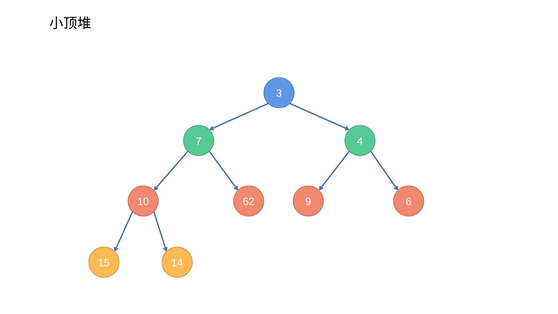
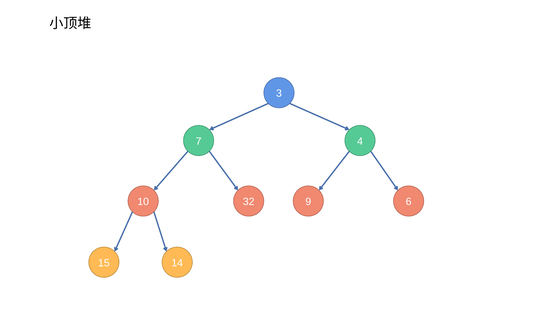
62: 62 -> 32
